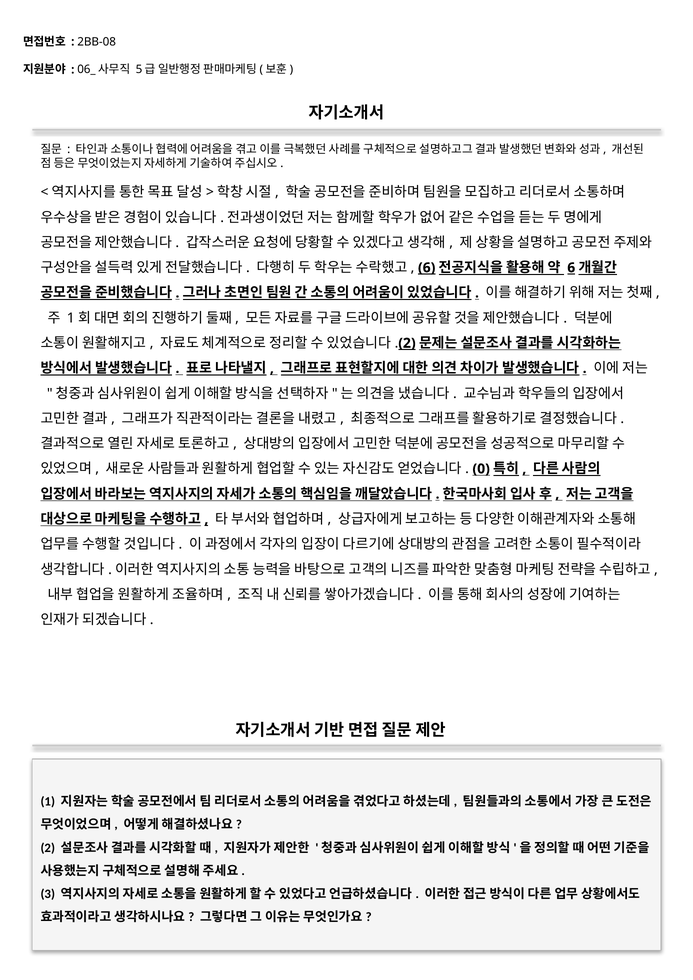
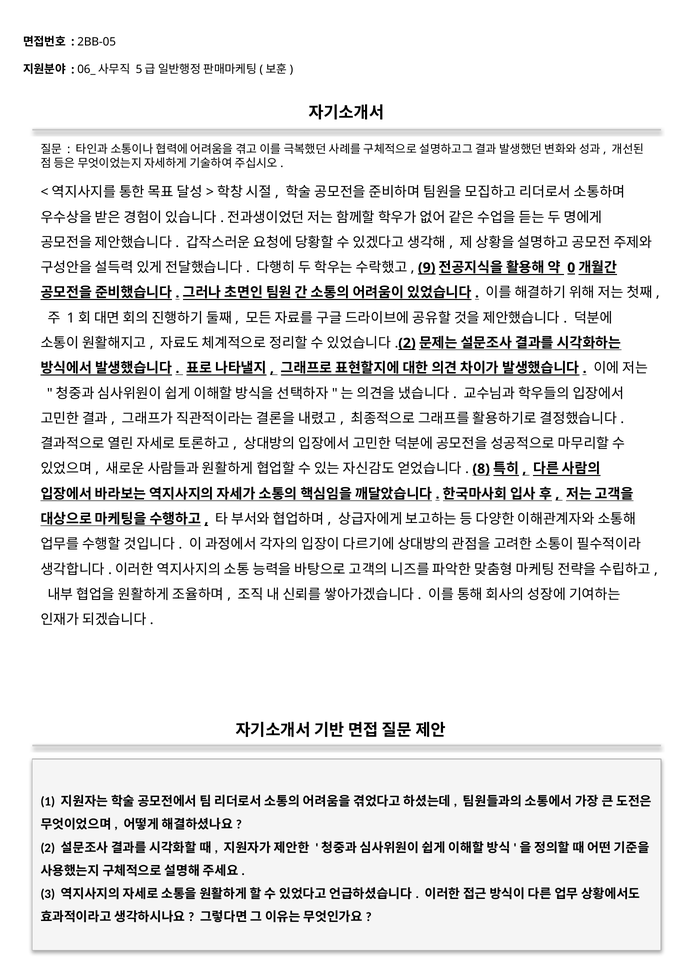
2BB-08: 2BB-08 -> 2BB-05
6 at (427, 268): 6 -> 9
6 at (571, 268): 6 -> 0
0: 0 -> 8
